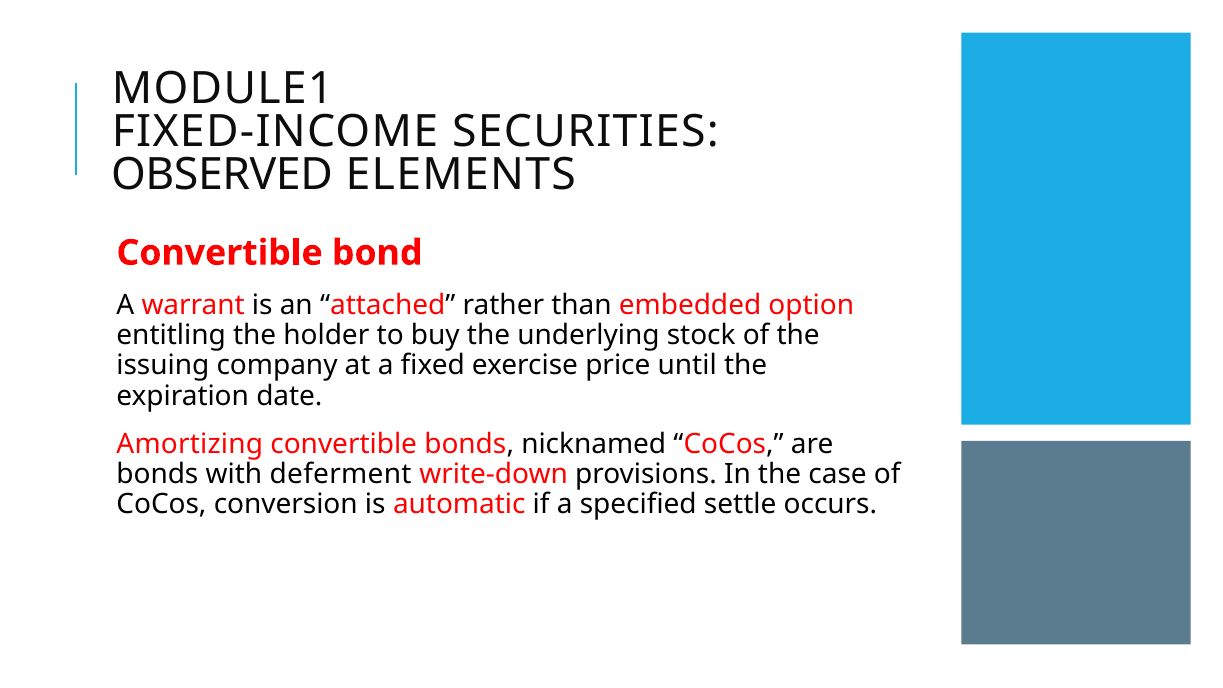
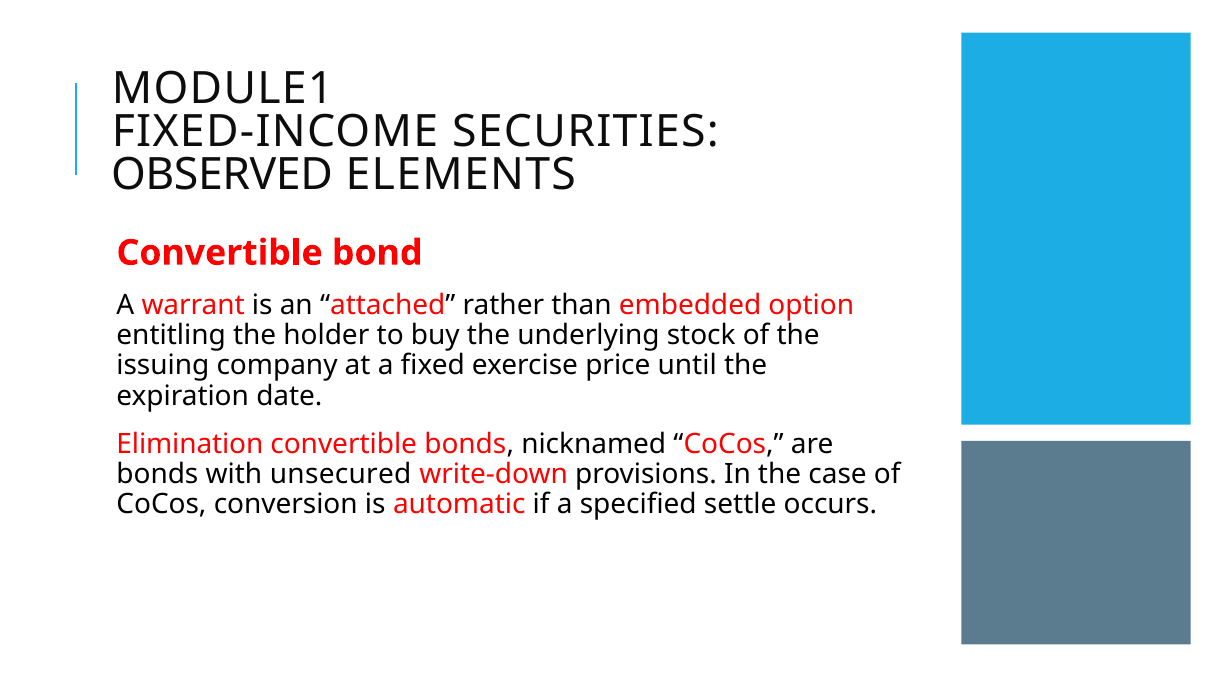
Amortizing: Amortizing -> Elimination
deferment: deferment -> unsecured
